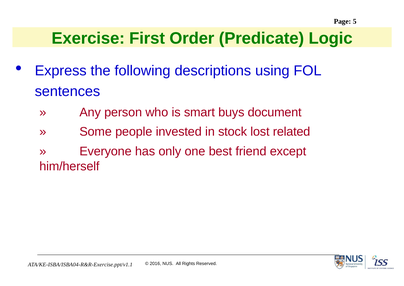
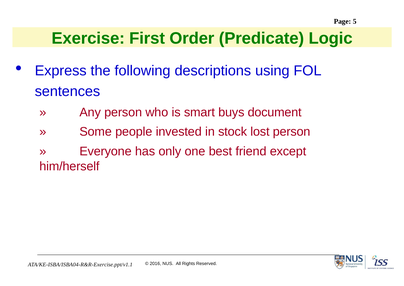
lost related: related -> person
